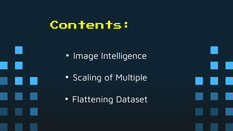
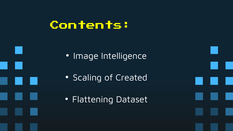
Multiple: Multiple -> Created
